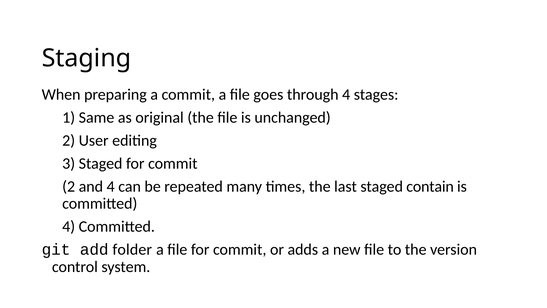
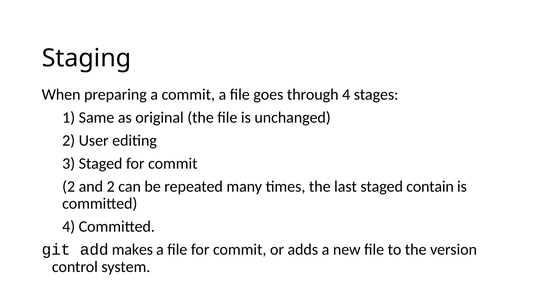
and 4: 4 -> 2
folder: folder -> makes
